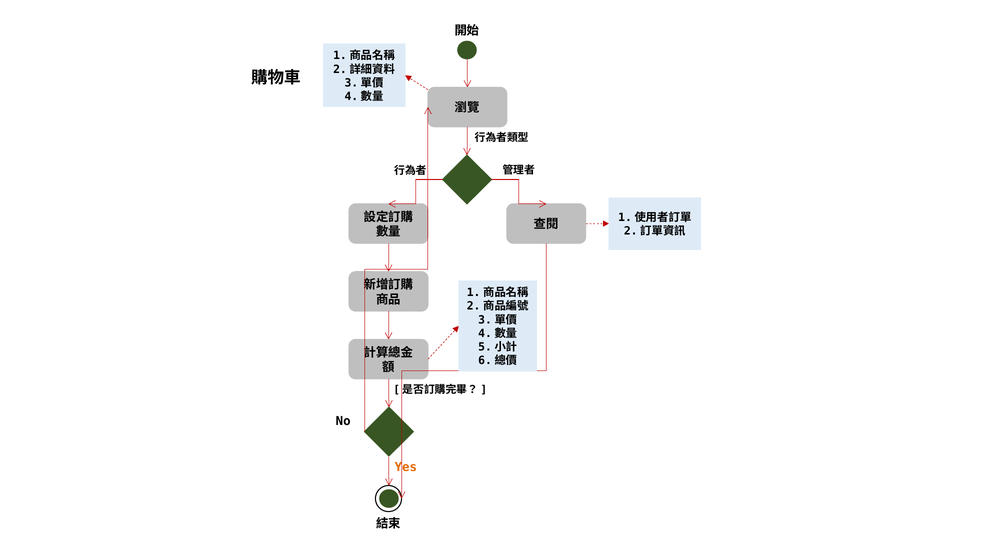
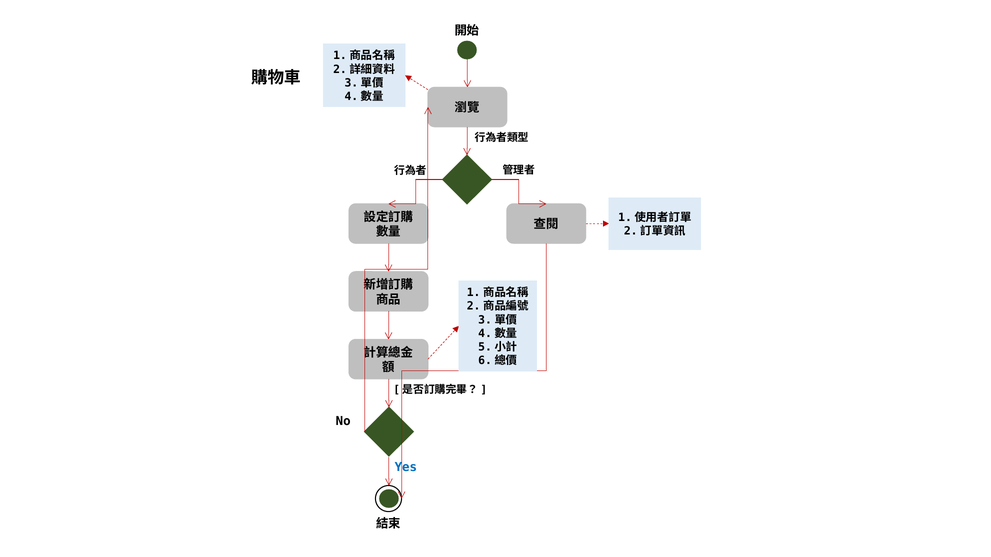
Yes colour: orange -> blue
